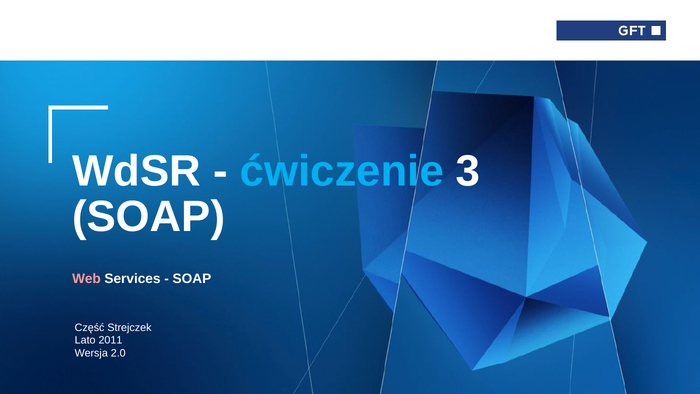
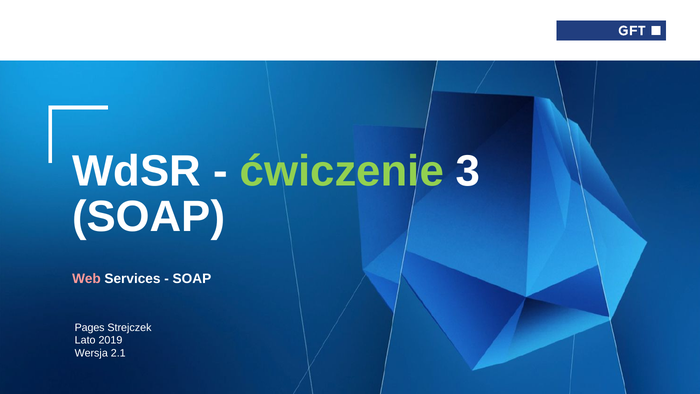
ćwiczenie colour: light blue -> light green
Część: Część -> Pages
2011: 2011 -> 2019
2.0: 2.0 -> 2.1
